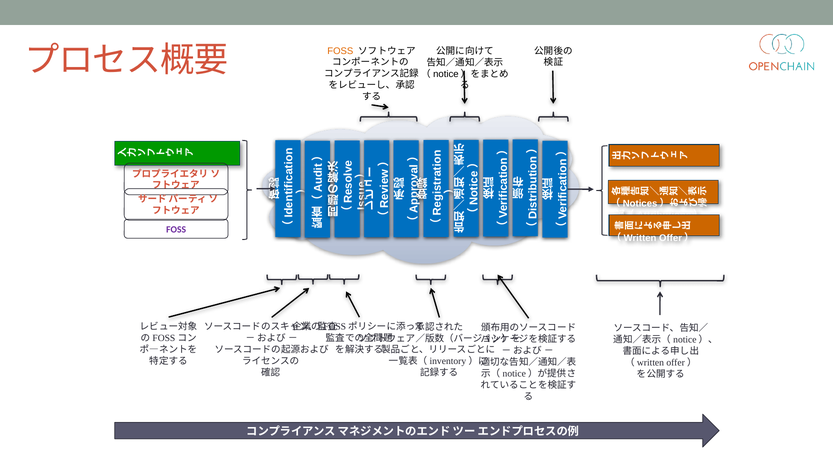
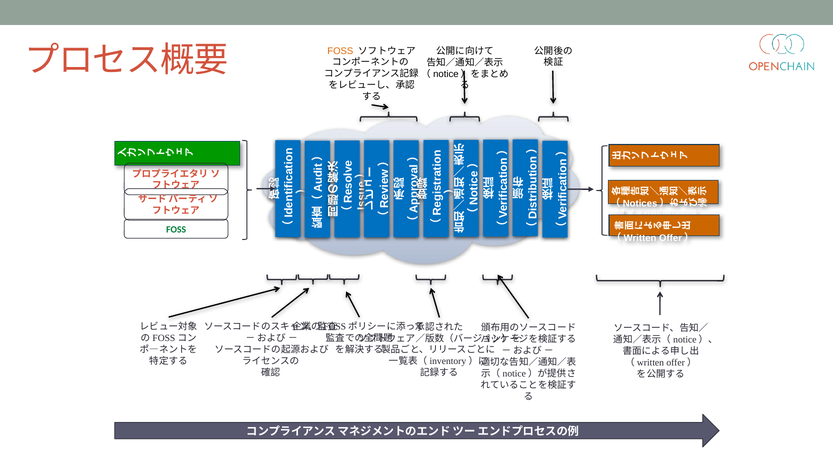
FOSS at (176, 230) colour: purple -> green
